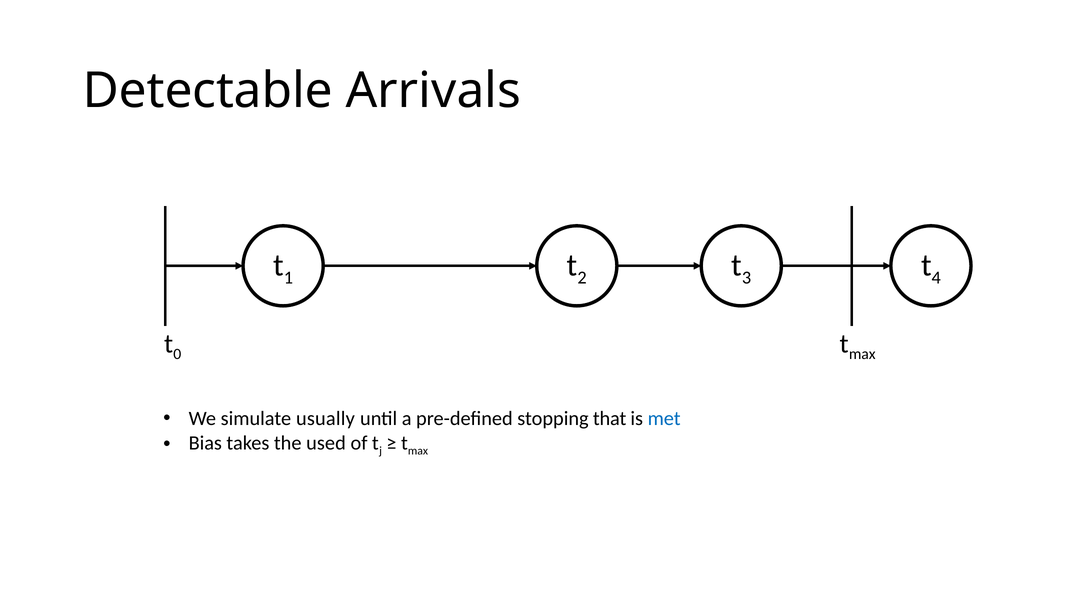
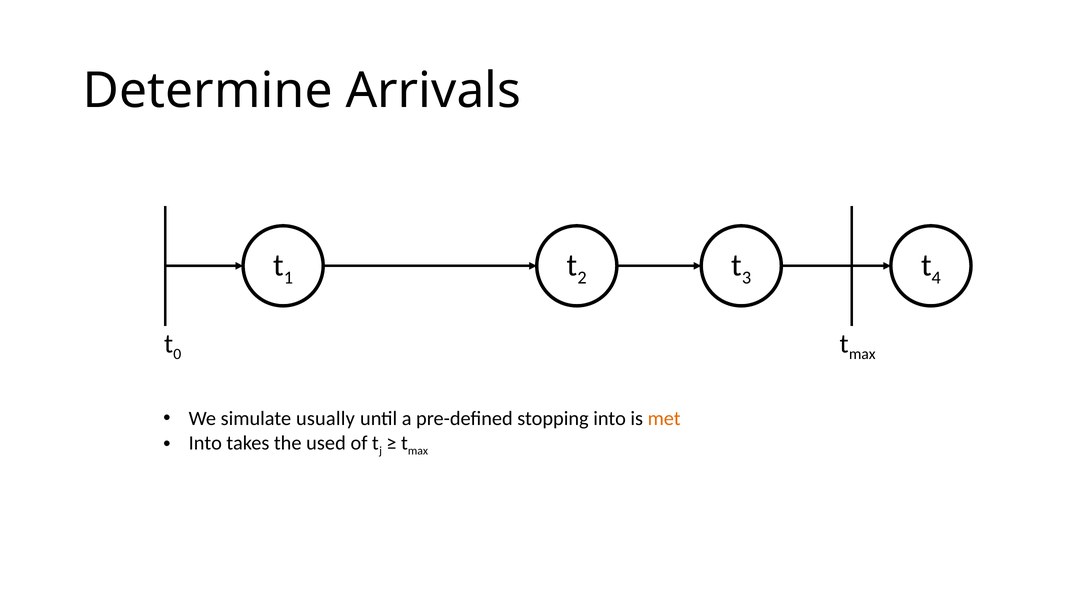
Detectable: Detectable -> Determine
stopping that: that -> into
met colour: blue -> orange
Bias at (205, 443): Bias -> Into
